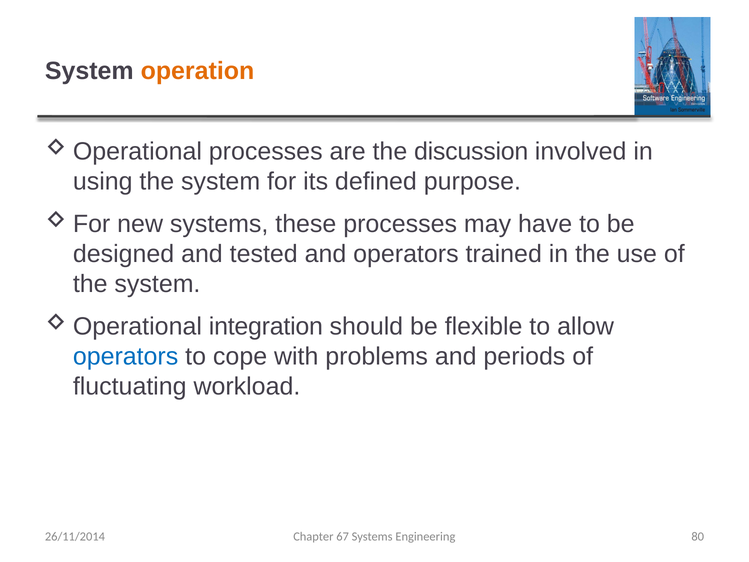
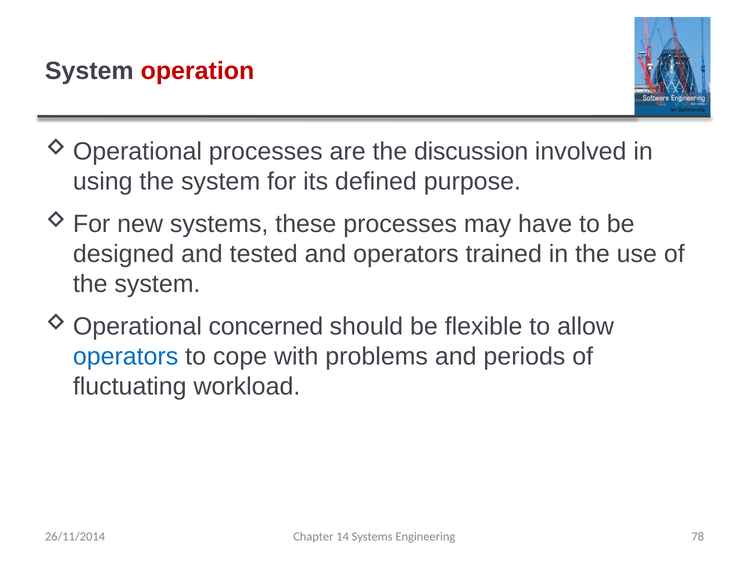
operation colour: orange -> red
integration: integration -> concerned
67: 67 -> 14
80: 80 -> 78
